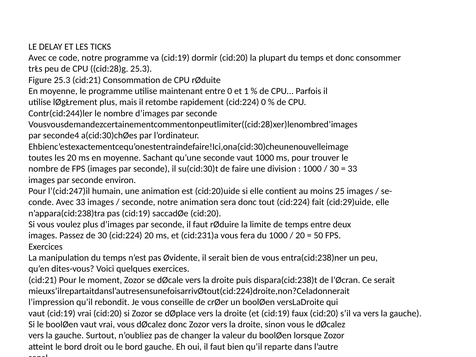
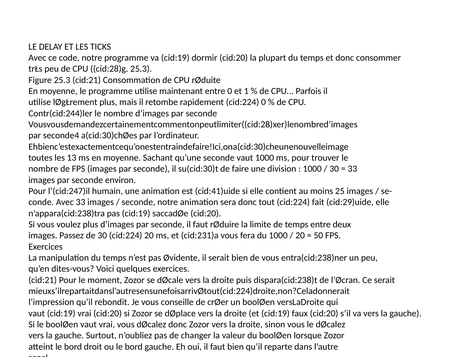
les 20: 20 -> 13
cid:20)uide: cid:20)uide -> cid:41)uide
